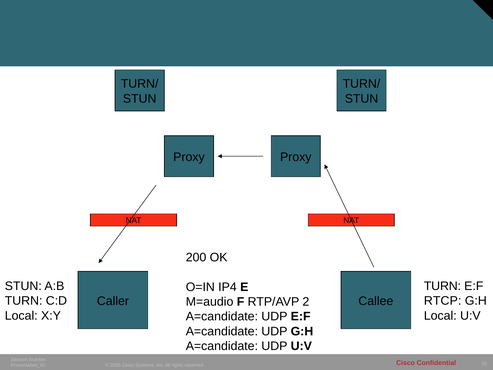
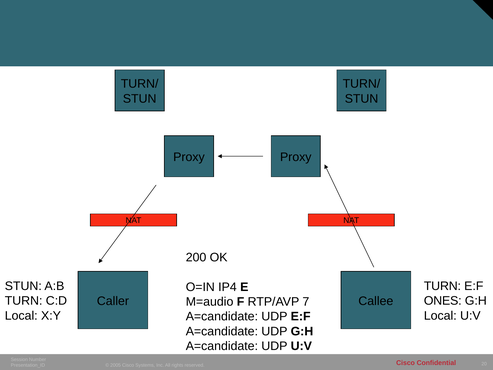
RTCP: RTCP -> ONES
2: 2 -> 7
